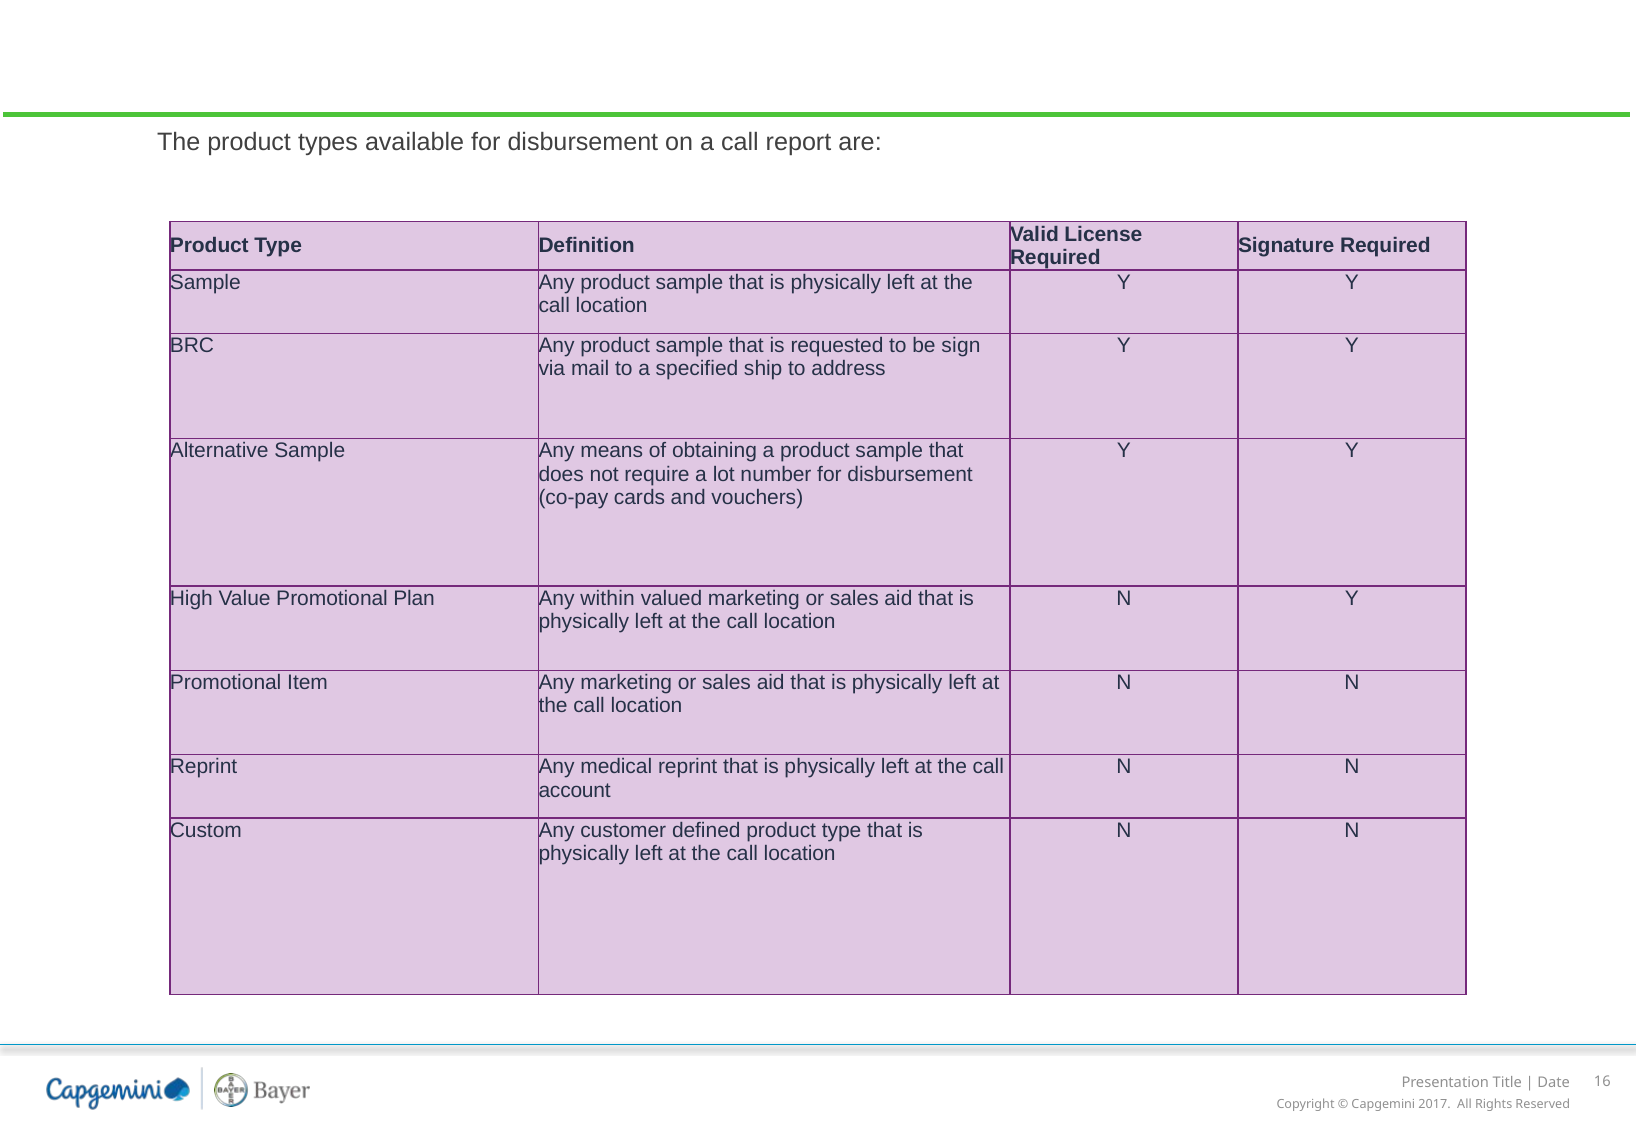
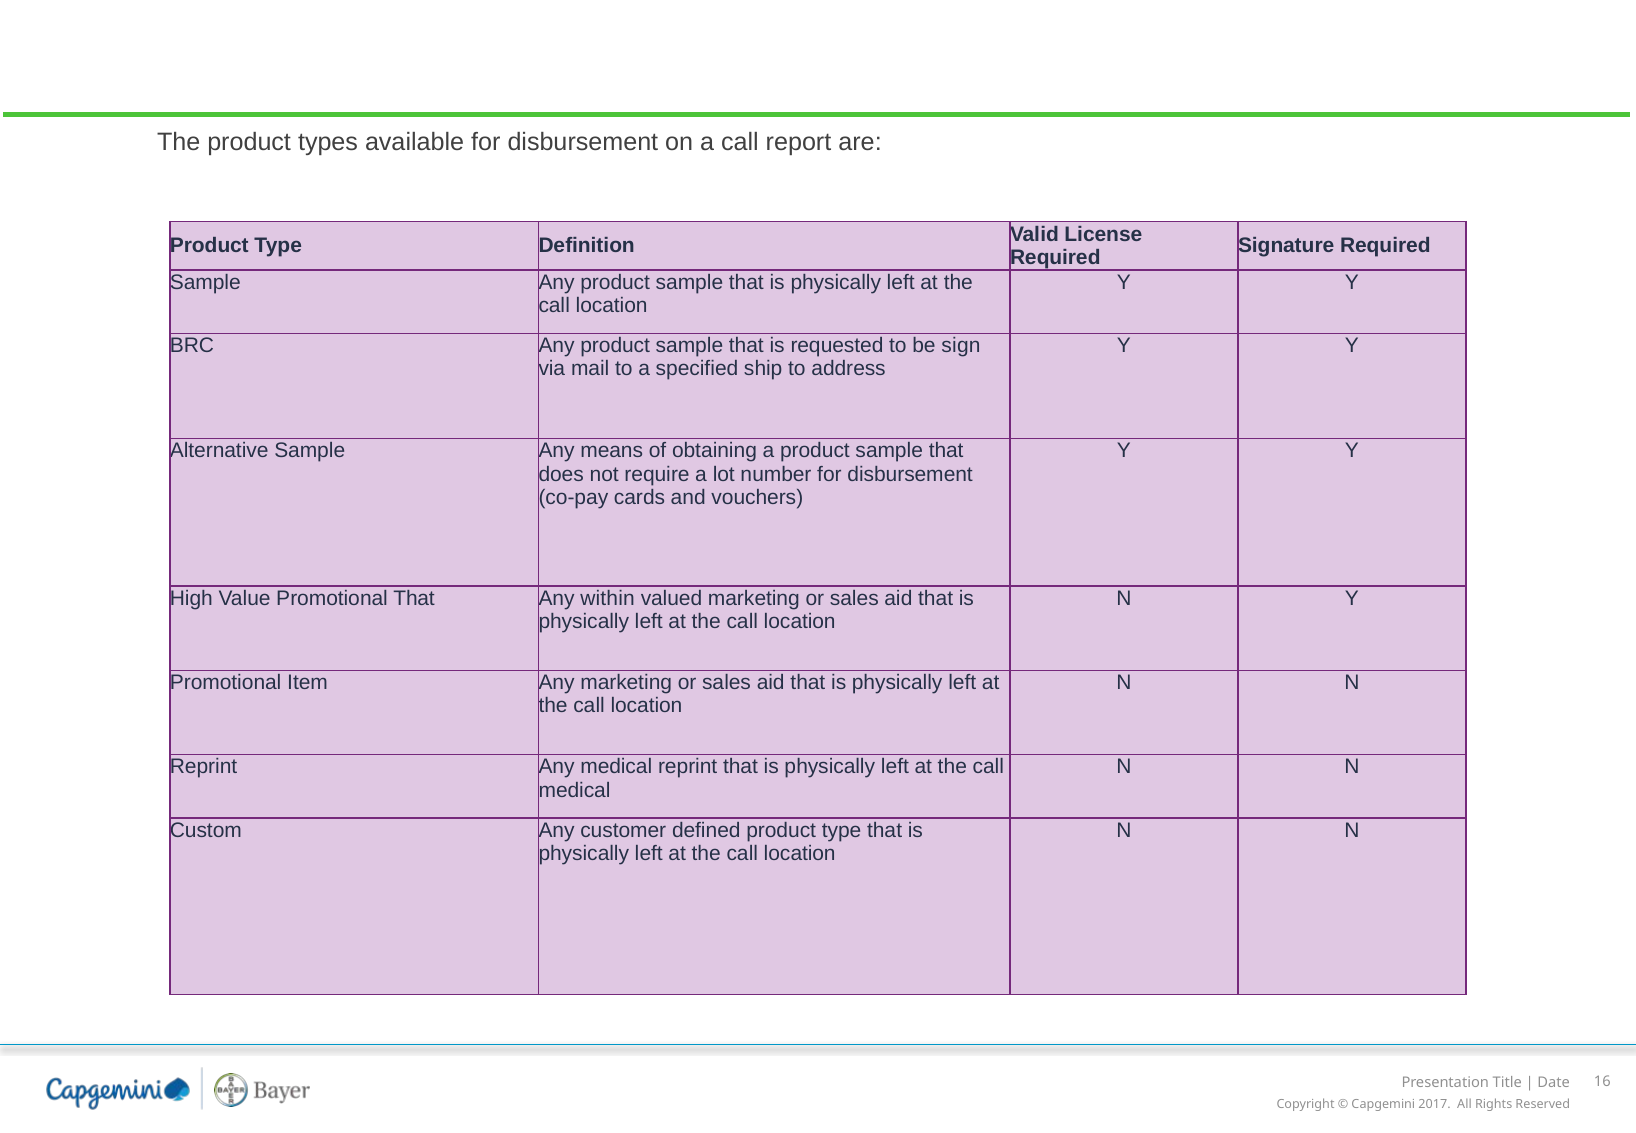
Promotional Plan: Plan -> That
account at (575, 790): account -> medical
